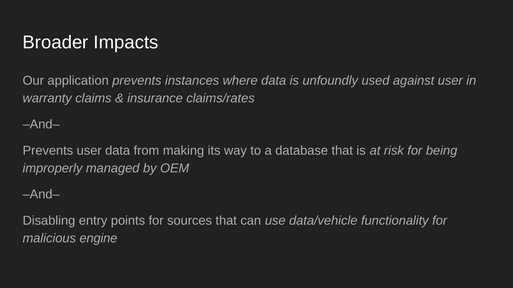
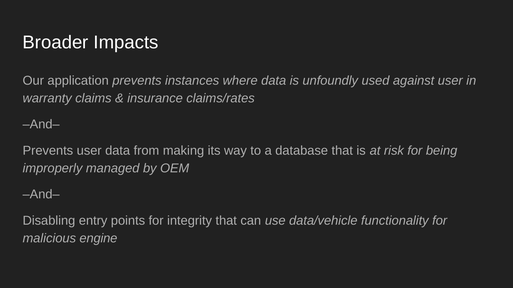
sources: sources -> integrity
